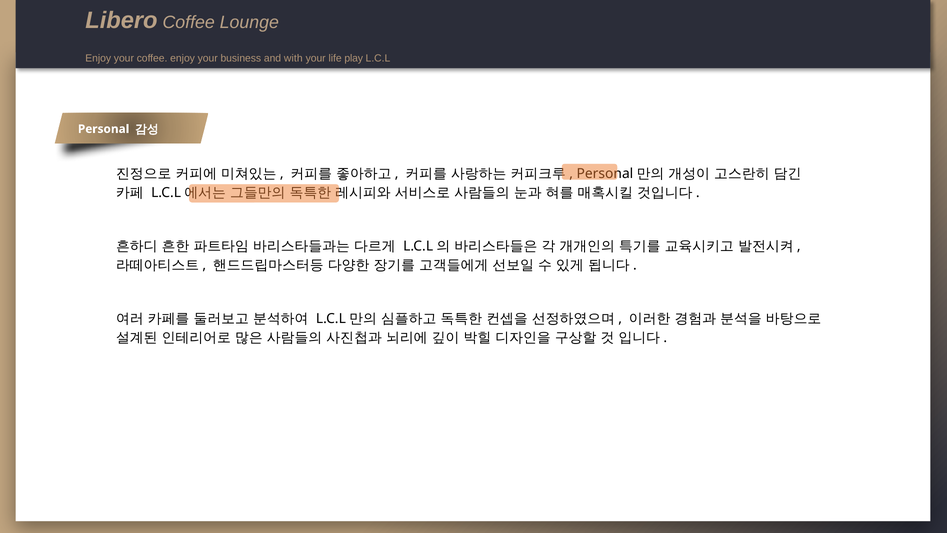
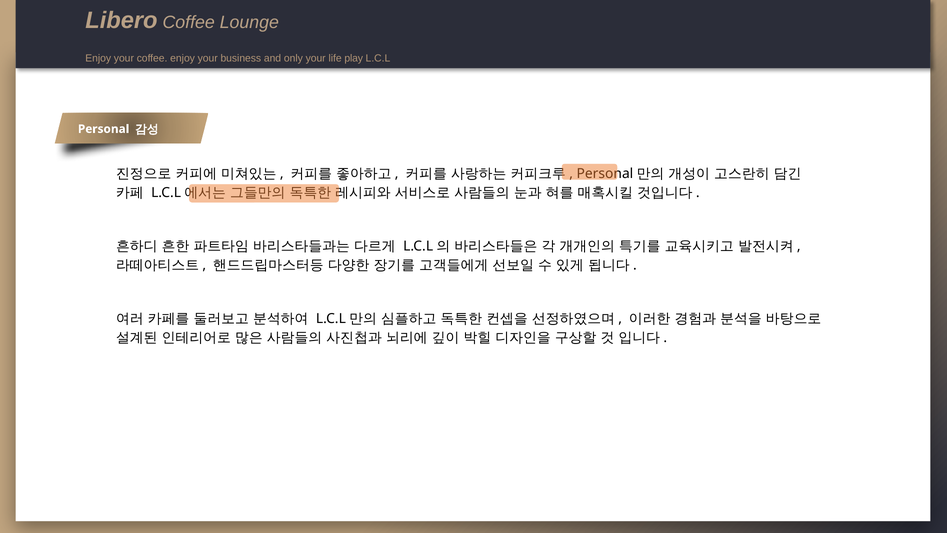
with: with -> only
